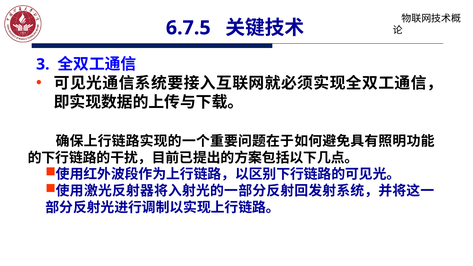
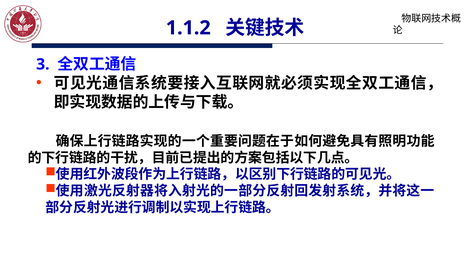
6.7.5: 6.7.5 -> 1.1.2
